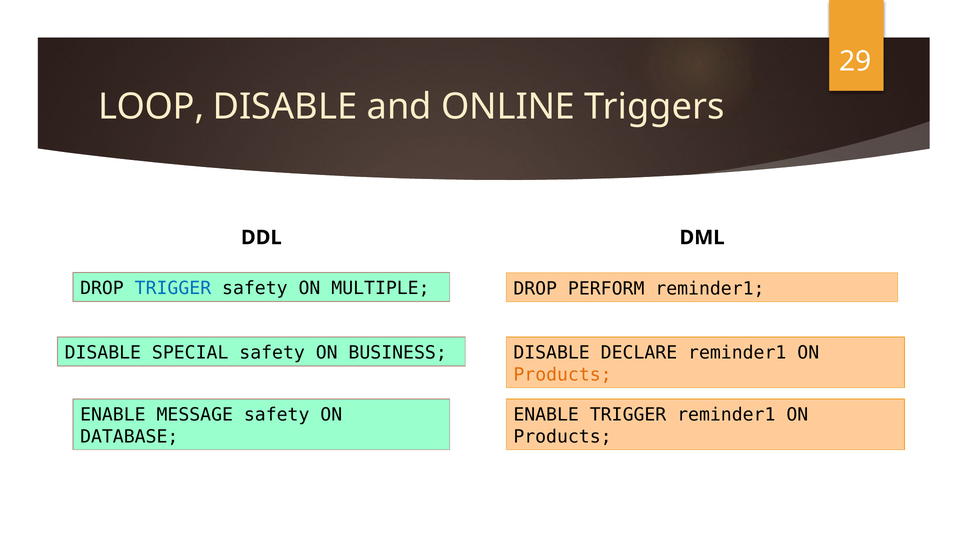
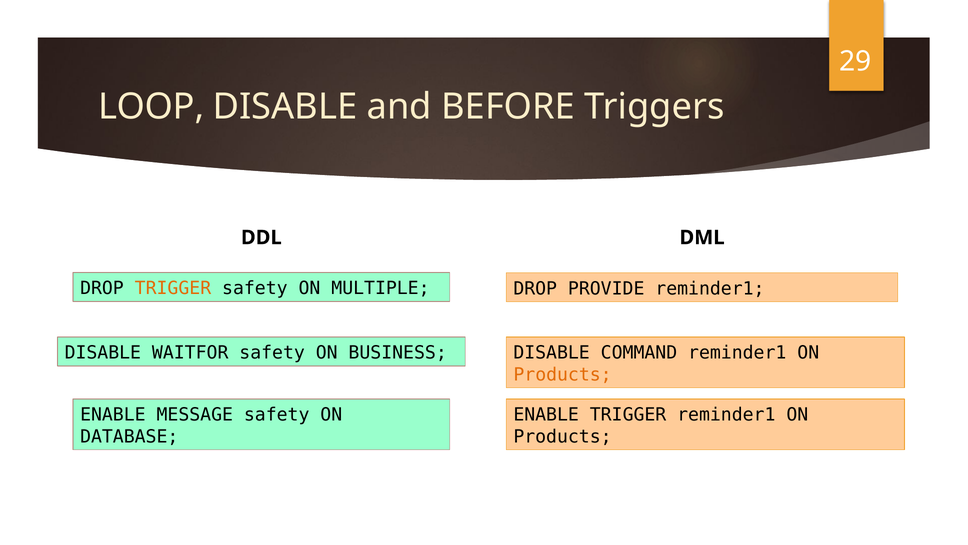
ONLINE: ONLINE -> BEFORE
TRIGGER at (173, 288) colour: blue -> orange
PERFORM: PERFORM -> PROVIDE
SPECIAL: SPECIAL -> WAITFOR
DECLARE: DECLARE -> COMMAND
